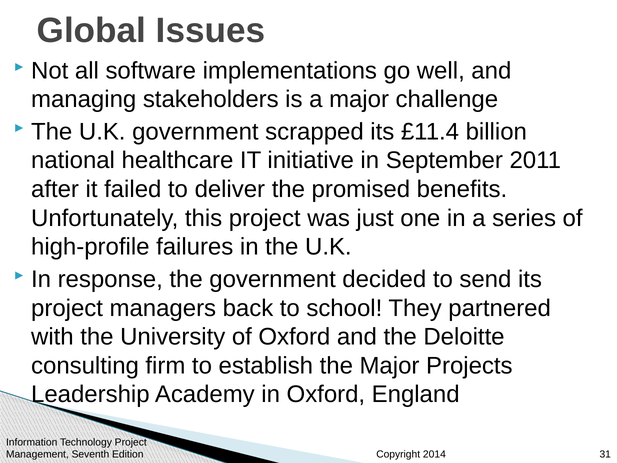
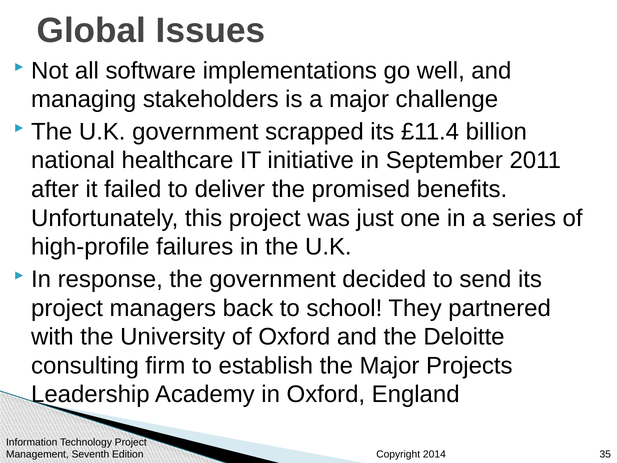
31: 31 -> 35
